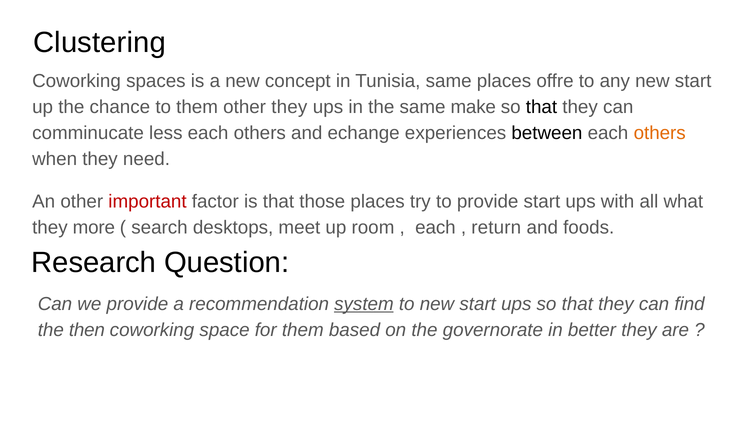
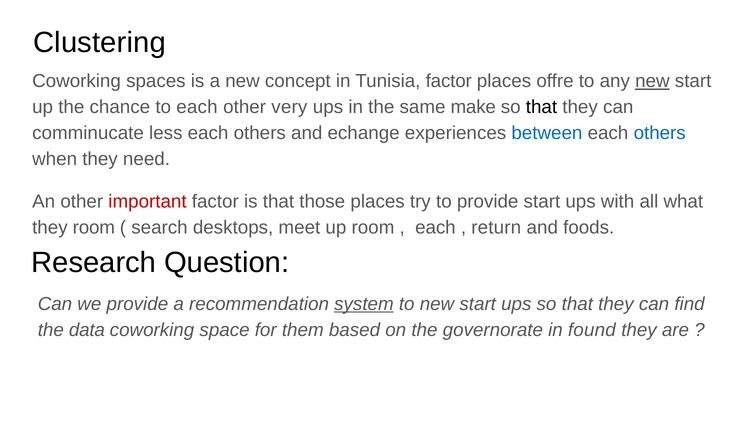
Tunisia same: same -> factor
new at (652, 81) underline: none -> present
to them: them -> each
other they: they -> very
between colour: black -> blue
others at (660, 133) colour: orange -> blue
they more: more -> room
then: then -> data
better: better -> found
